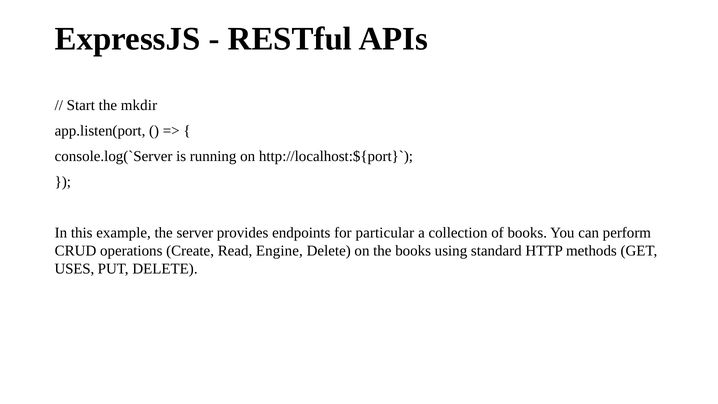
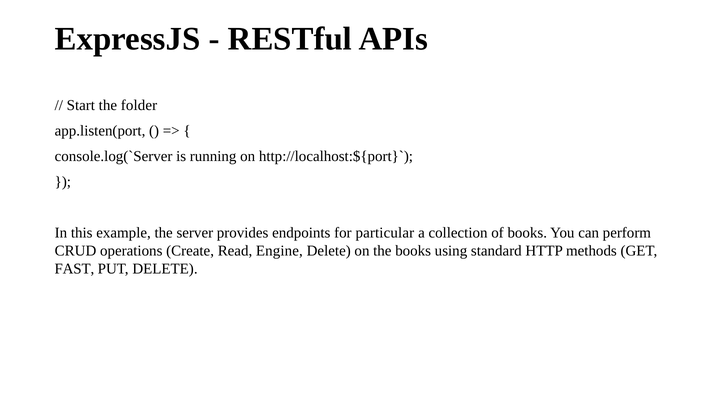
mkdir: mkdir -> folder
USES: USES -> FAST
